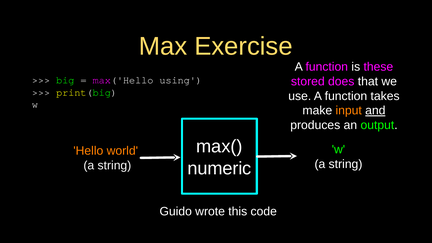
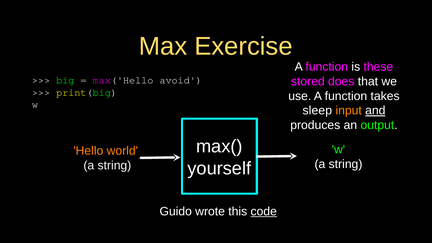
using: using -> avoid
make: make -> sleep
numeric: numeric -> yourself
code underline: none -> present
